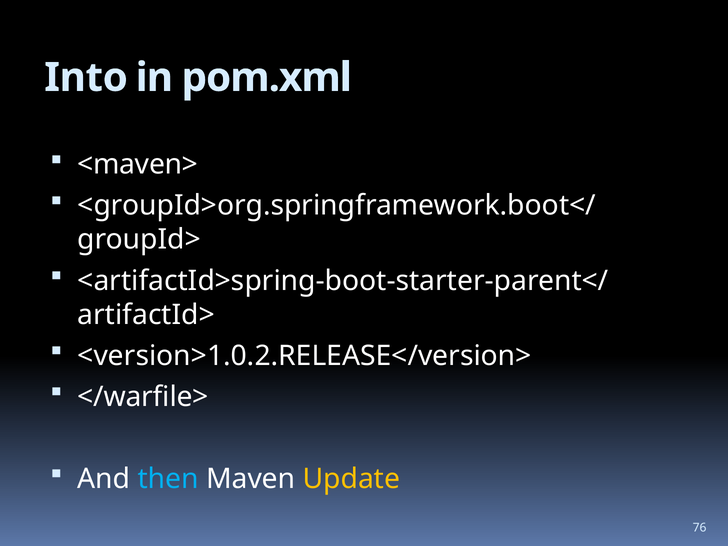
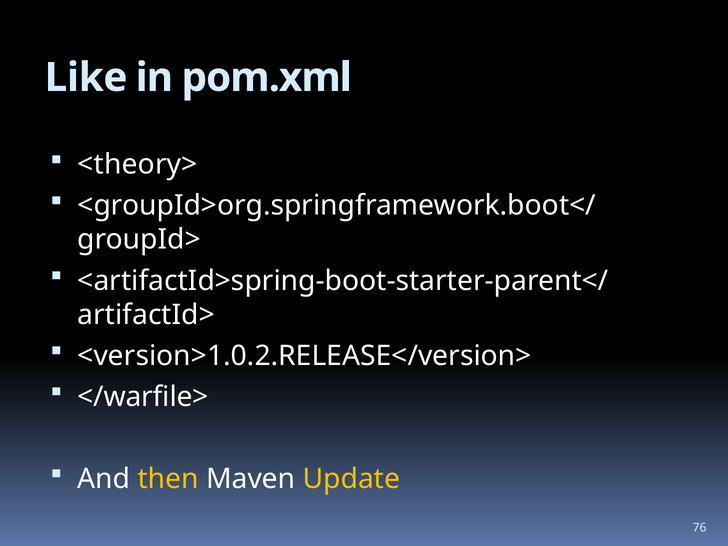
Into: Into -> Like
<maven>: <maven> -> <theory>
then colour: light blue -> yellow
